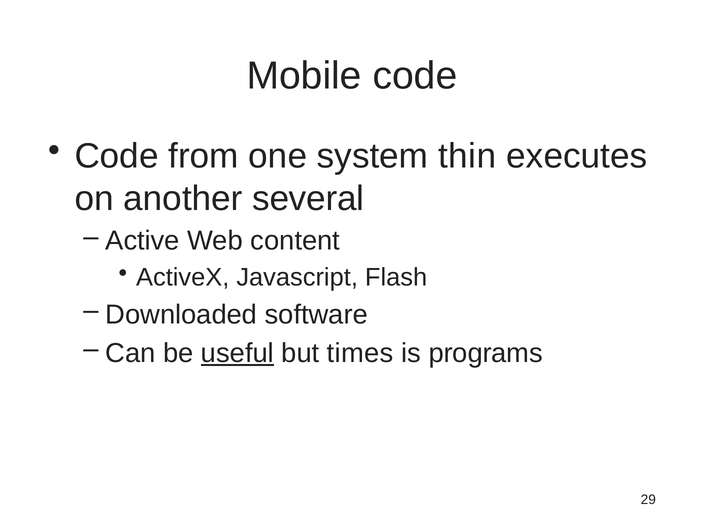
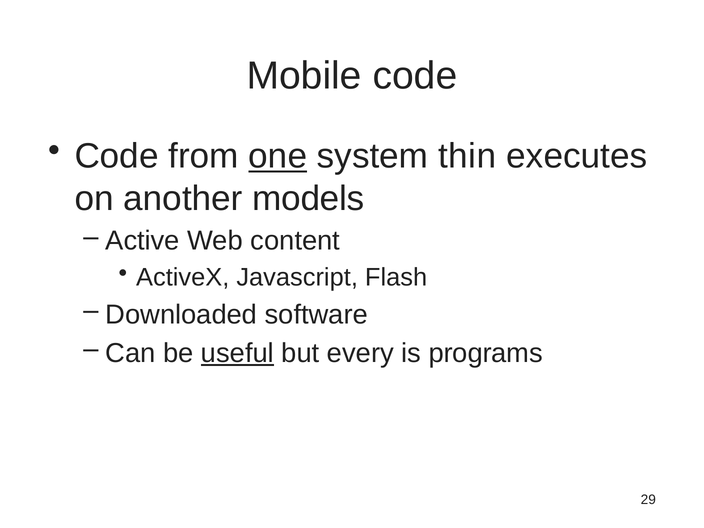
one underline: none -> present
several: several -> models
times: times -> every
